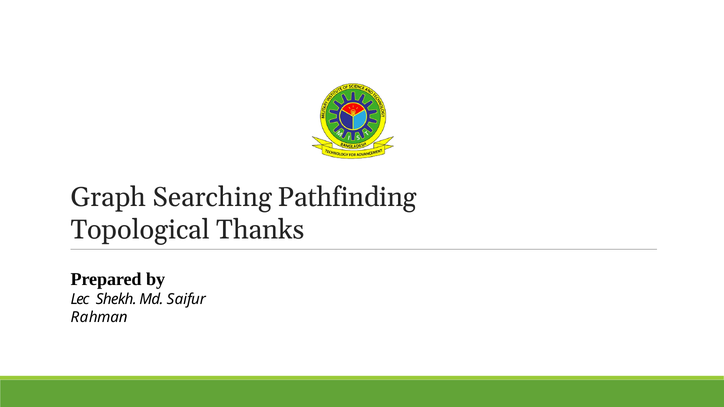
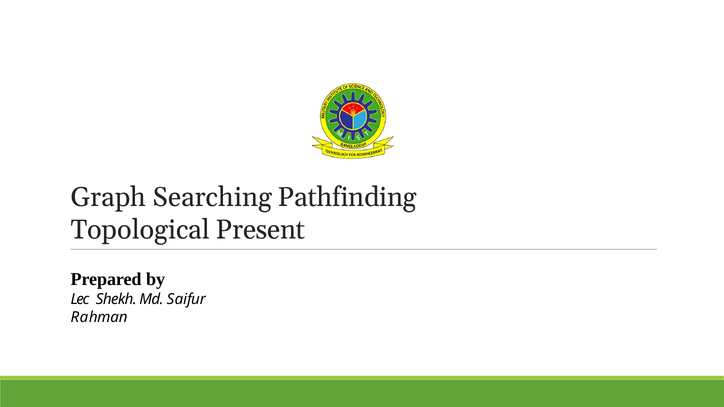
Thanks: Thanks -> Present
